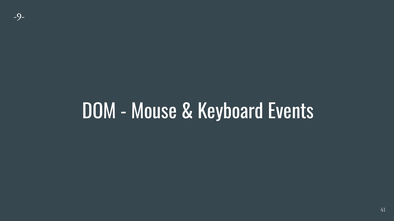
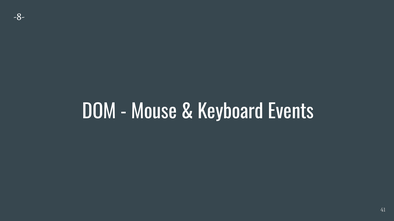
-9-: -9- -> -8-
